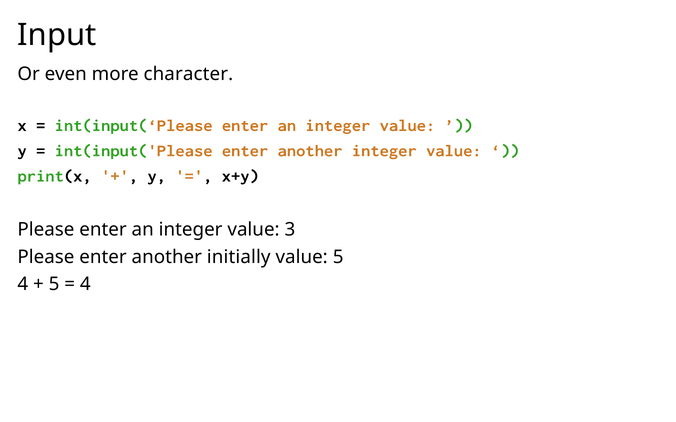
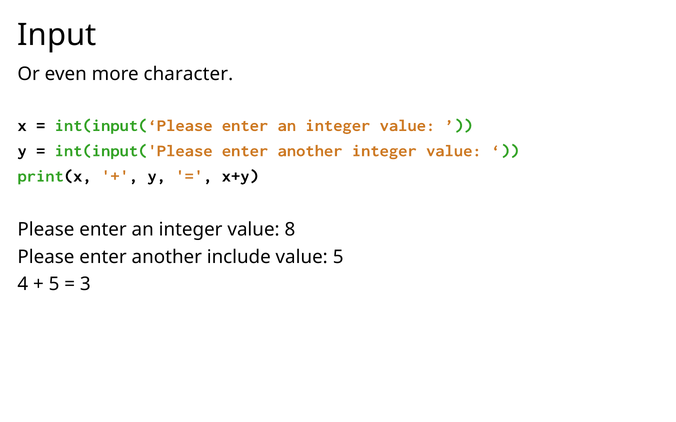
3: 3 -> 8
initially: initially -> include
4 at (85, 285): 4 -> 3
